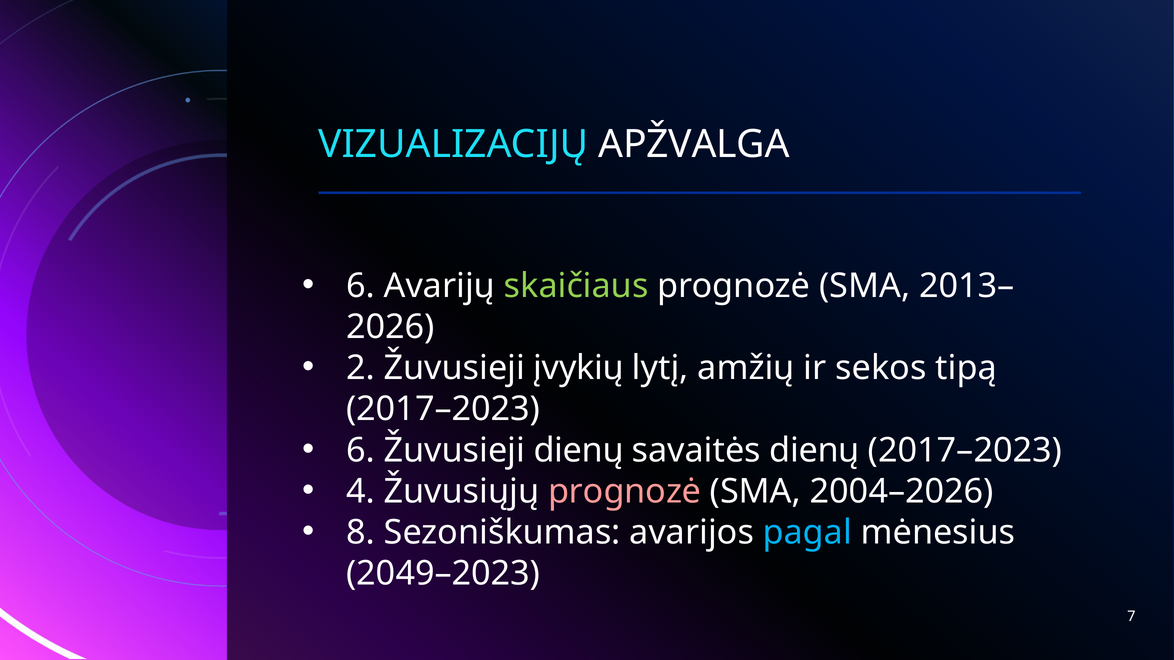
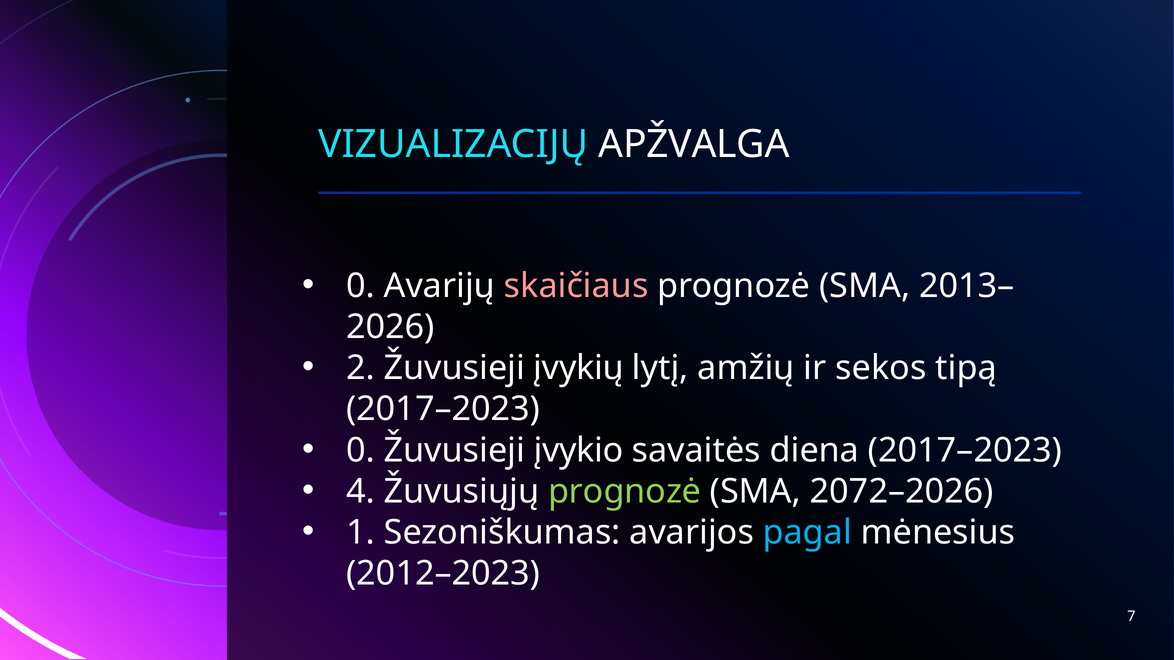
6 at (361, 286): 6 -> 0
skaičiaus colour: light green -> pink
6 at (361, 451): 6 -> 0
Žuvusieji dienų: dienų -> įvykio
savaitės dienų: dienų -> diena
prognozė at (625, 492) colour: pink -> light green
2004–2026: 2004–2026 -> 2072–2026
8: 8 -> 1
2049–2023: 2049–2023 -> 2012–2023
